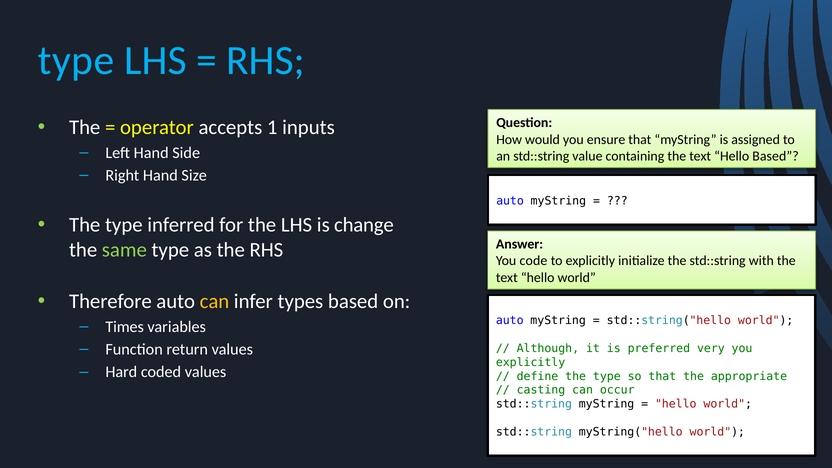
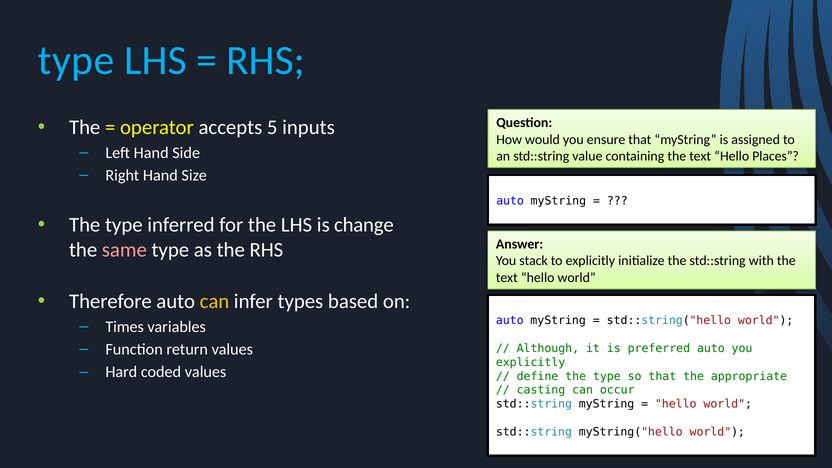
1: 1 -> 5
Hello Based: Based -> Places
same colour: light green -> pink
code: code -> stack
preferred very: very -> auto
